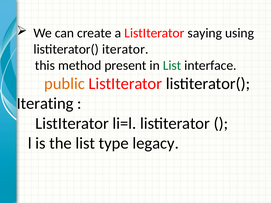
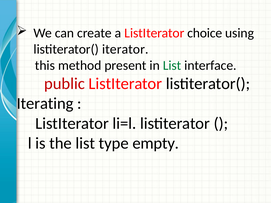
saying: saying -> choice
public colour: orange -> red
legacy: legacy -> empty
